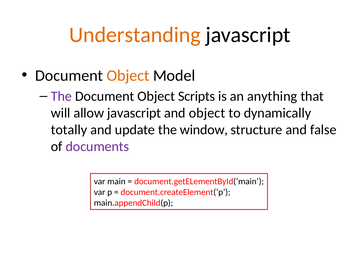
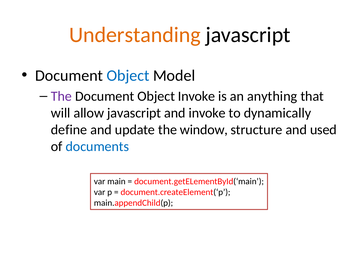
Object at (128, 76) colour: orange -> blue
Object Scripts: Scripts -> Invoke
and object: object -> invoke
totally: totally -> define
false: false -> used
documents colour: purple -> blue
